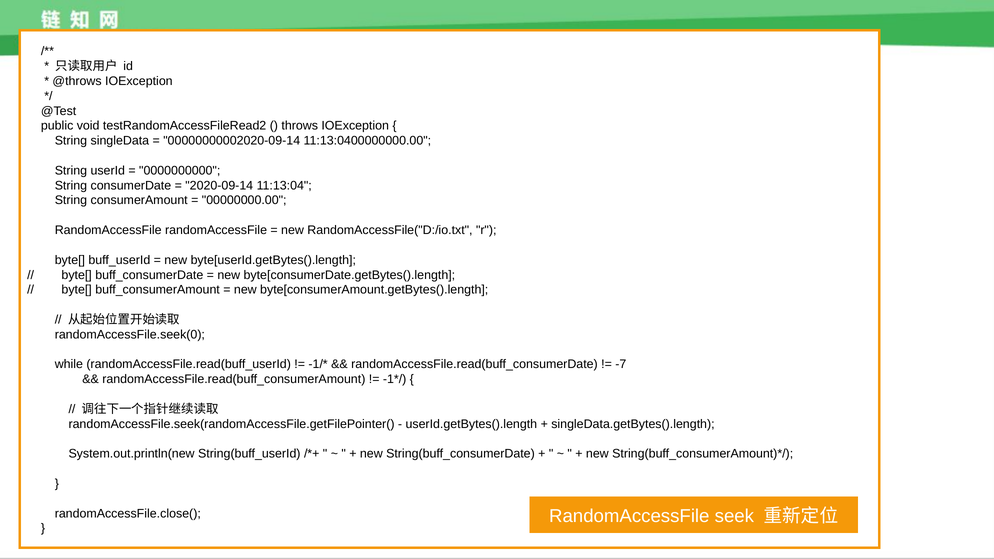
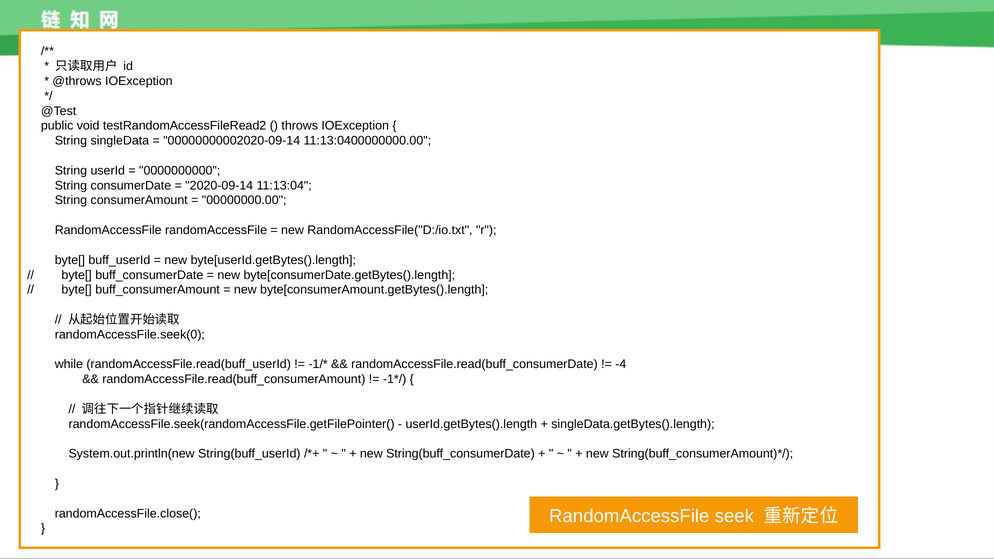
-7: -7 -> -4
